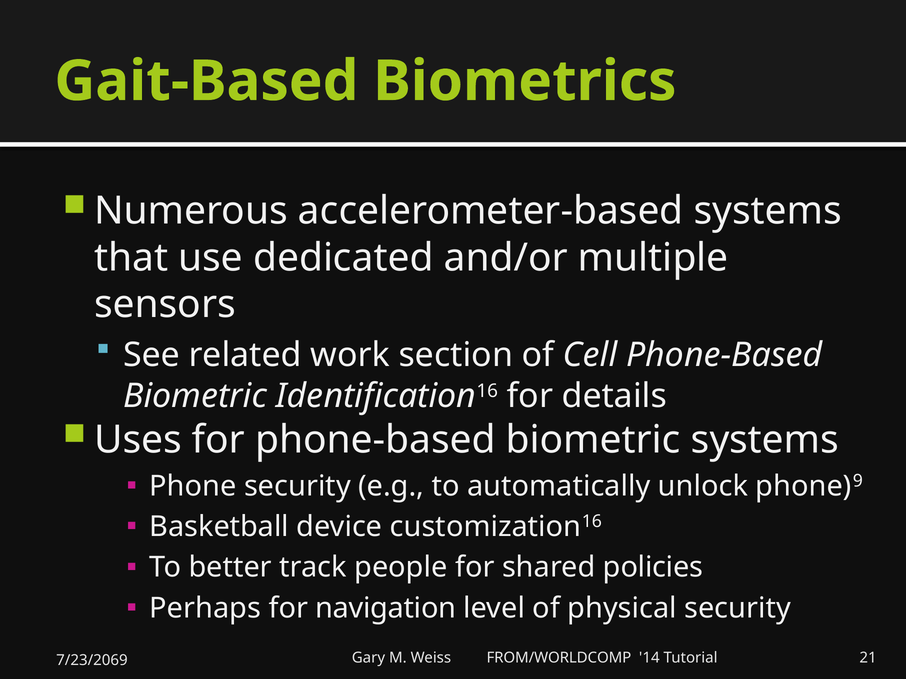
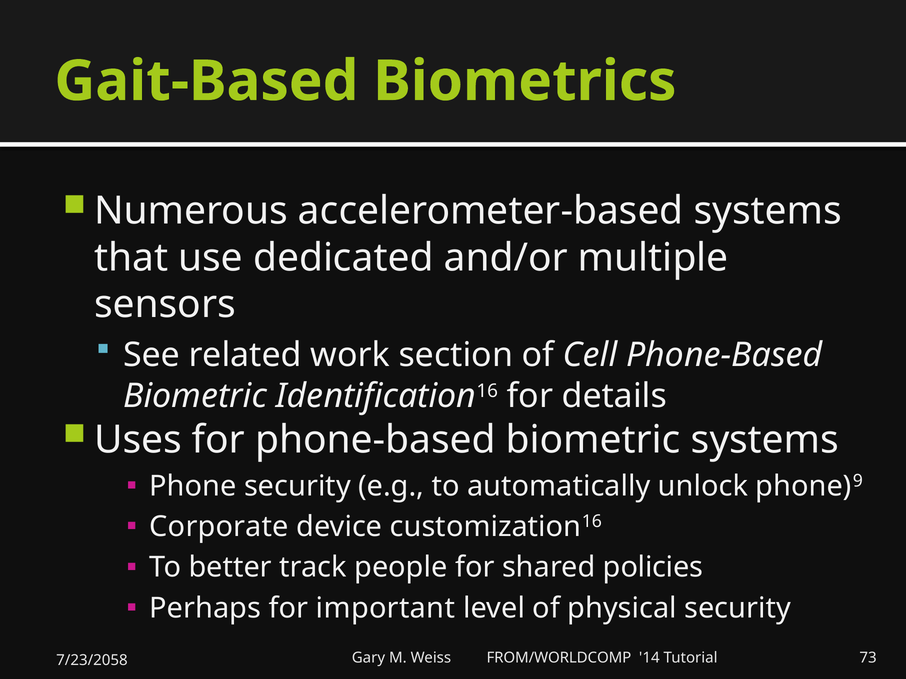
Basketball: Basketball -> Corporate
navigation: navigation -> important
21: 21 -> 73
7/23/2069: 7/23/2069 -> 7/23/2058
